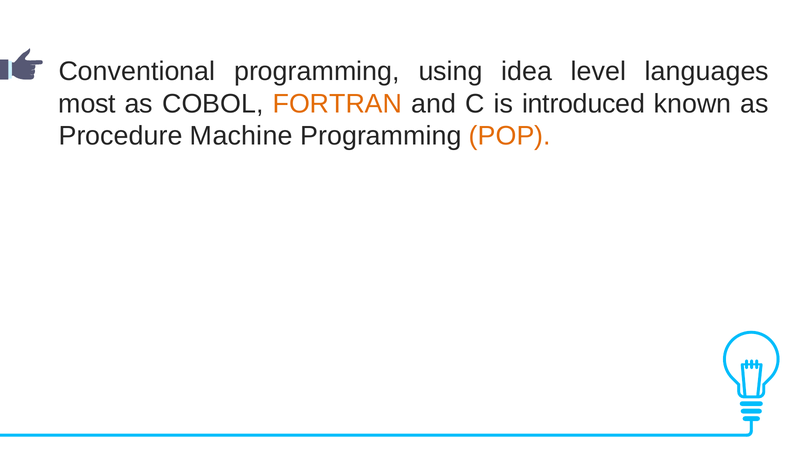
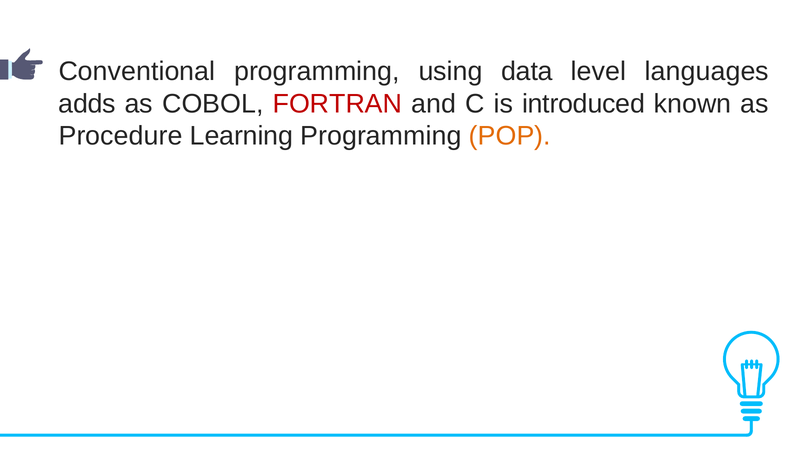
idea: idea -> data
most: most -> adds
FORTRAN colour: orange -> red
Machine: Machine -> Learning
